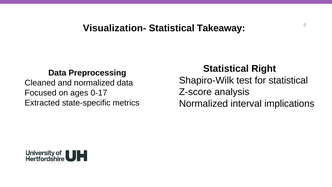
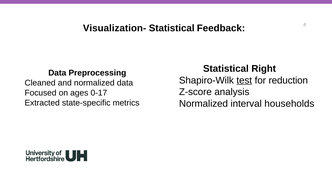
Takeaway: Takeaway -> Feedback
test underline: none -> present
for statistical: statistical -> reduction
implications: implications -> households
